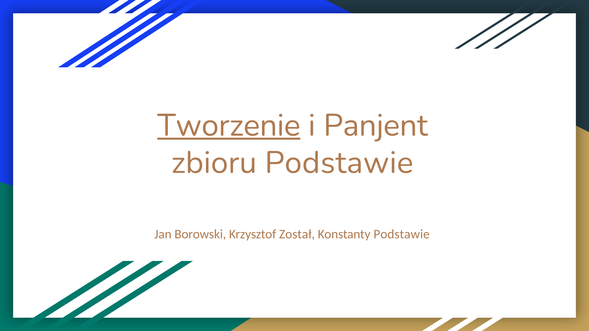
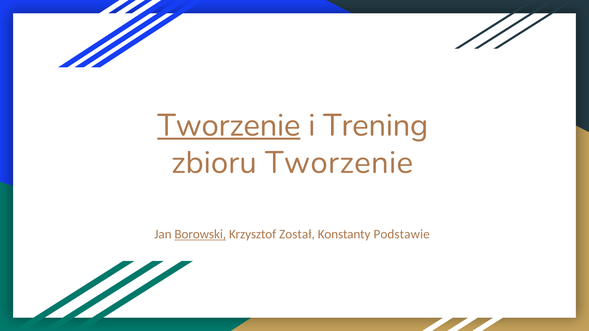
Panjent: Panjent -> Trening
zbioru Podstawie: Podstawie -> Tworzenie
Borowski underline: none -> present
